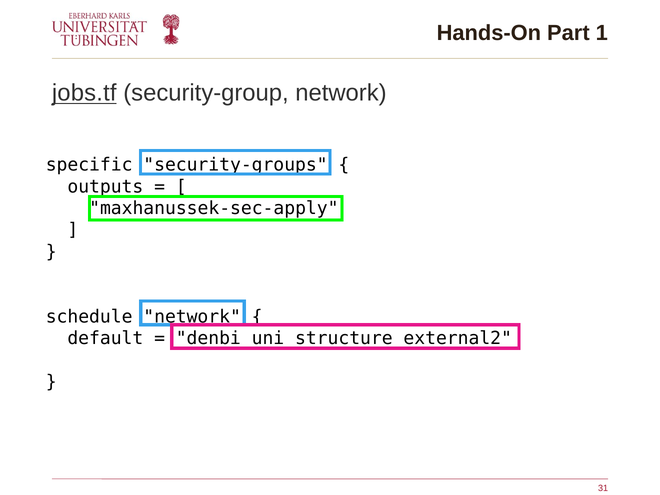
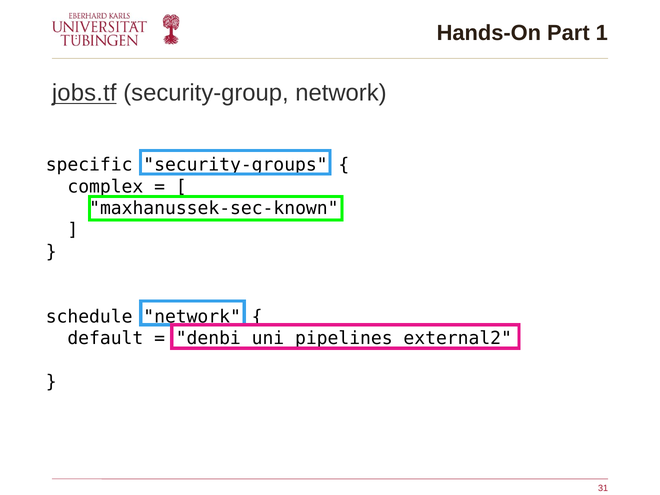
outputs: outputs -> complex
maxhanussek-sec-apply: maxhanussek-sec-apply -> maxhanussek-sec-known
denbi_uni_structure_external2: denbi_uni_structure_external2 -> denbi_uni_pipelines_external2
